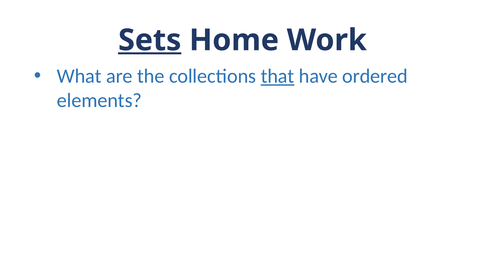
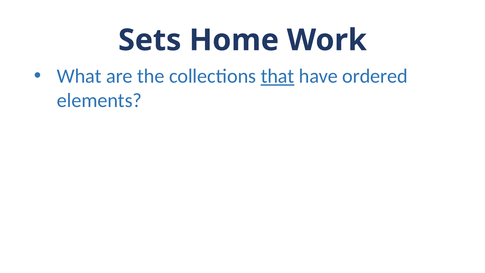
Sets underline: present -> none
